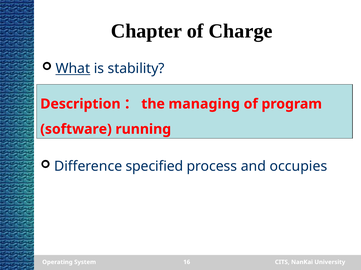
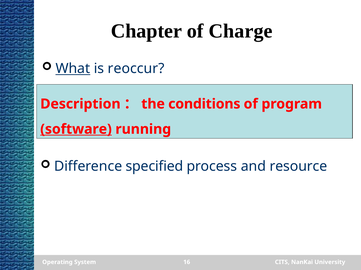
stability: stability -> reoccur
managing: managing -> conditions
software underline: none -> present
occupies: occupies -> resource
